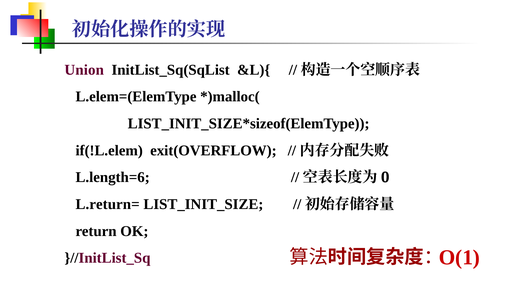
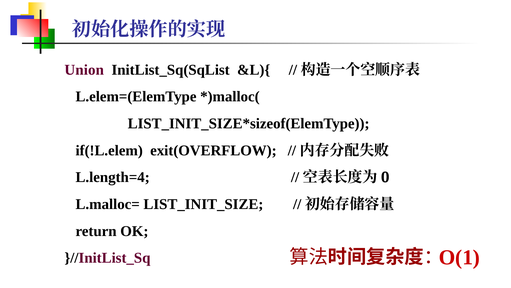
L.length=6: L.length=6 -> L.length=4
L.return=: L.return= -> L.malloc=
